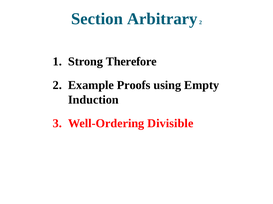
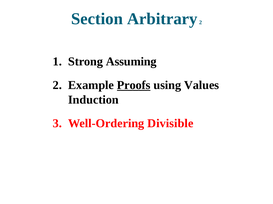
Therefore: Therefore -> Assuming
Proofs underline: none -> present
Empty: Empty -> Values
